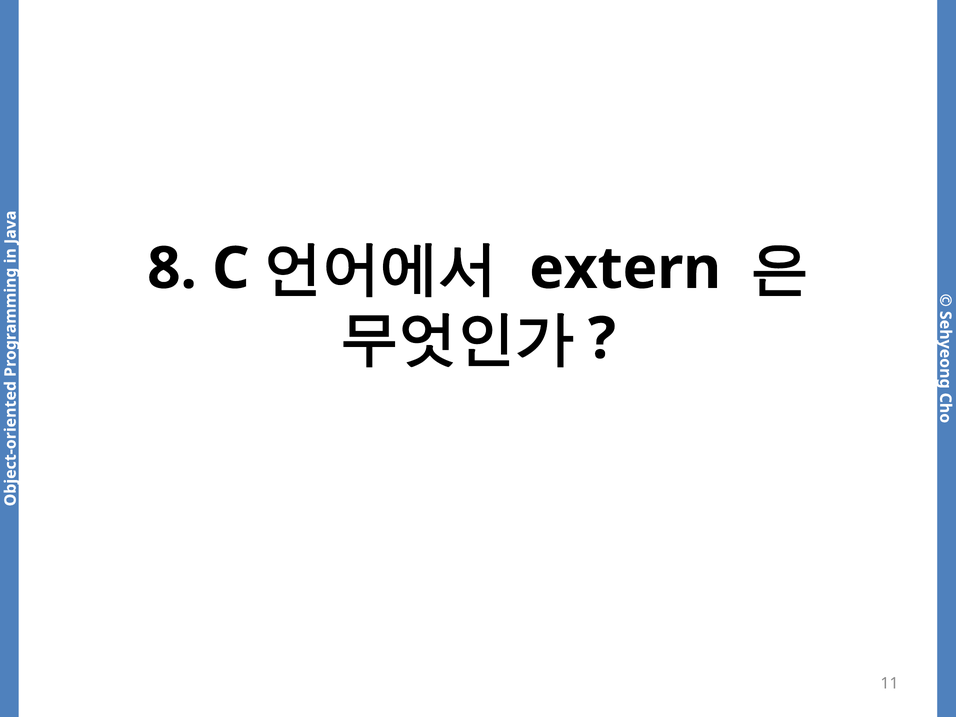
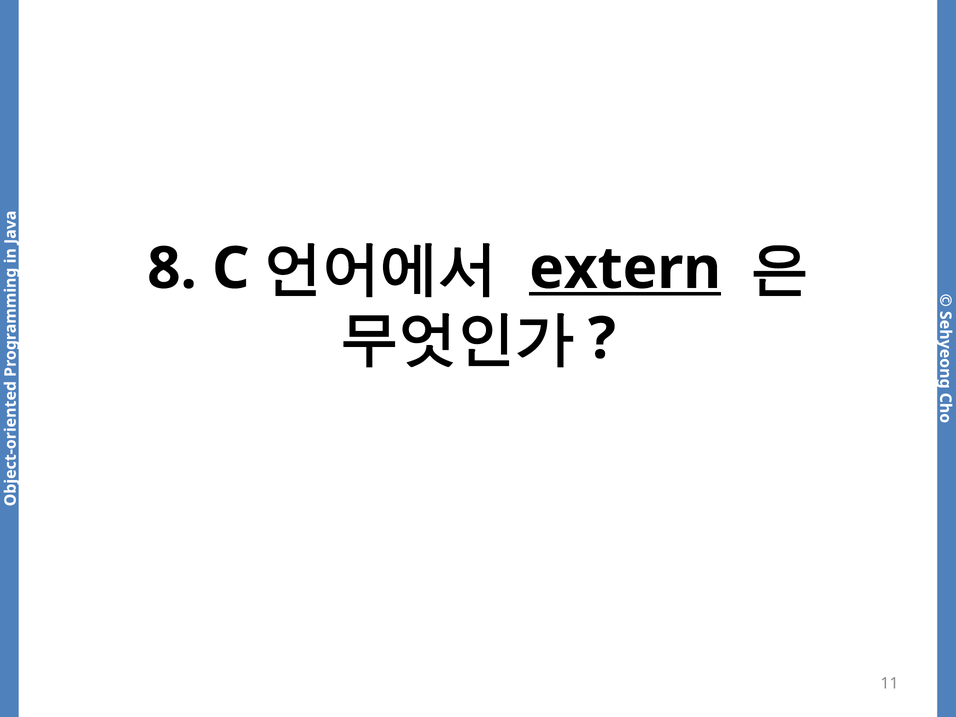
extern underline: none -> present
